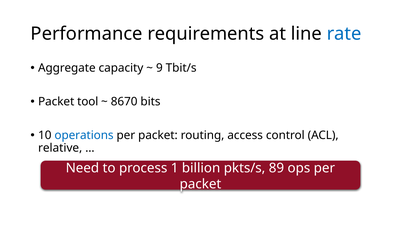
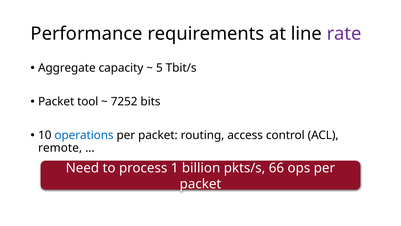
rate colour: blue -> purple
9: 9 -> 5
8670: 8670 -> 7252
relative: relative -> remote
89: 89 -> 66
